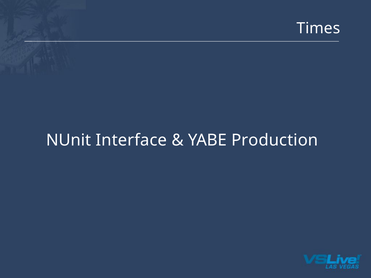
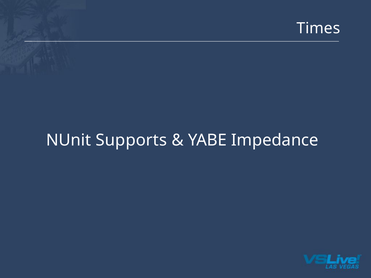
Interface: Interface -> Supports
Production: Production -> Impedance
